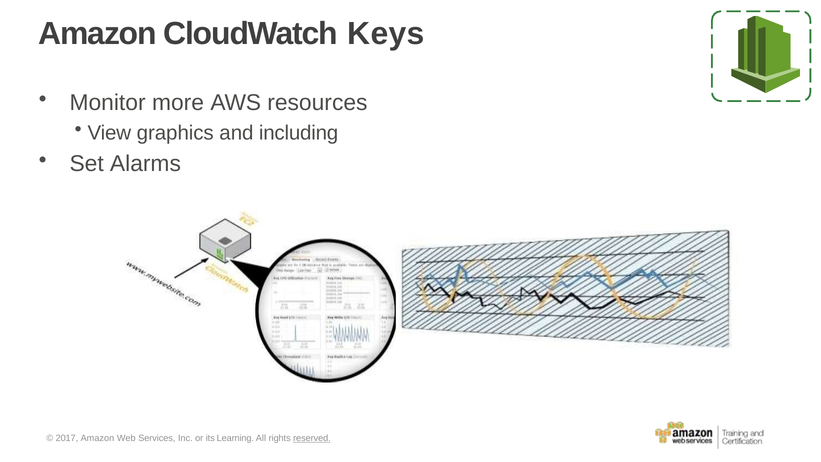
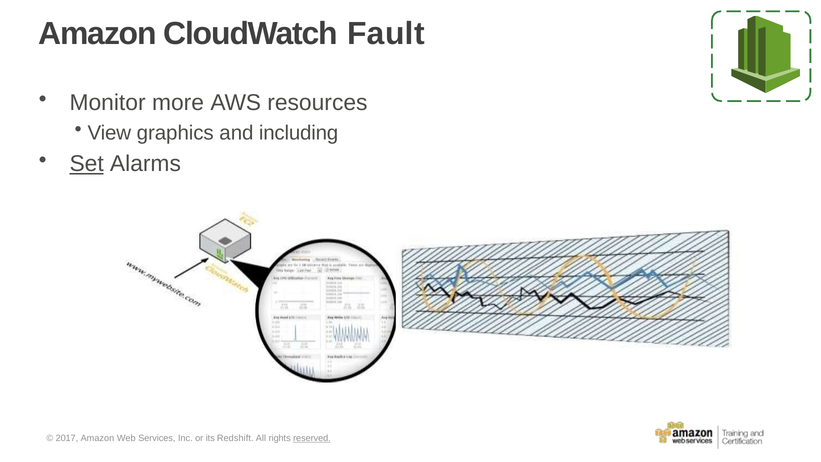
Keys: Keys -> Fault
Set underline: none -> present
Learning: Learning -> Redshift
